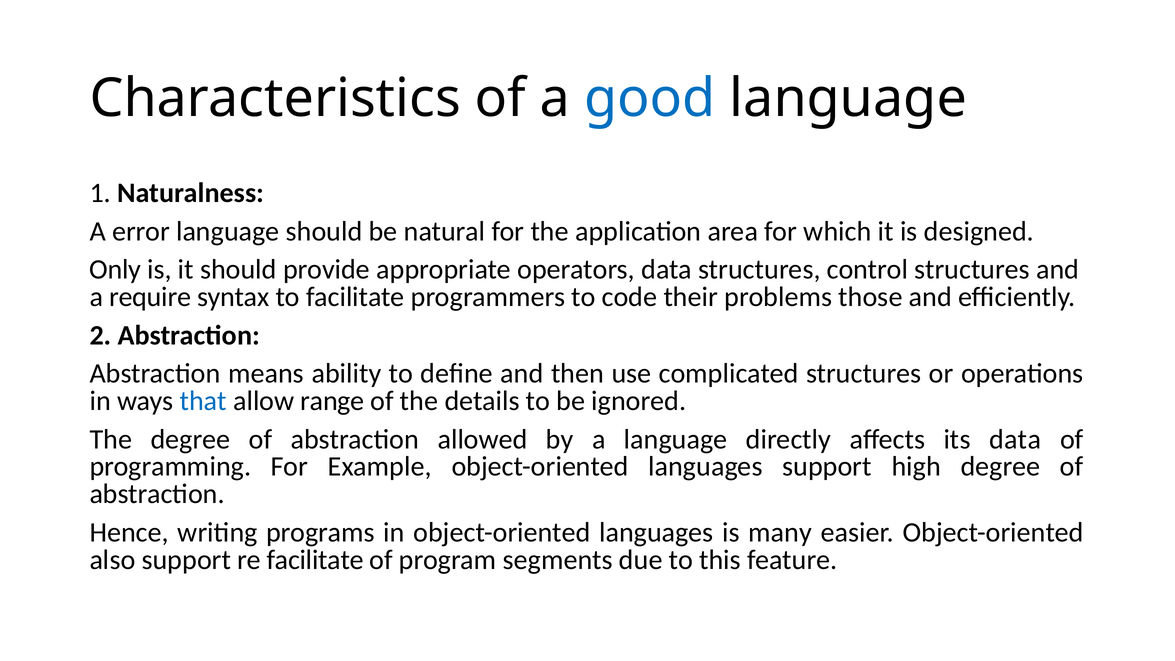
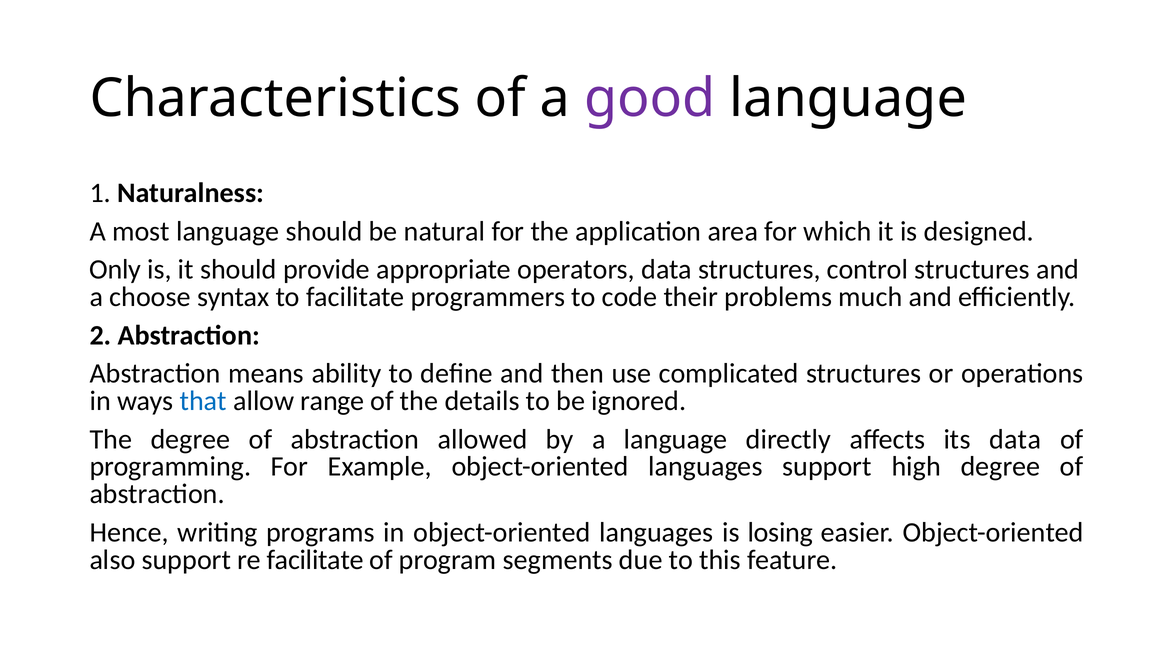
good colour: blue -> purple
error: error -> most
require: require -> choose
those: those -> much
many: many -> losing
